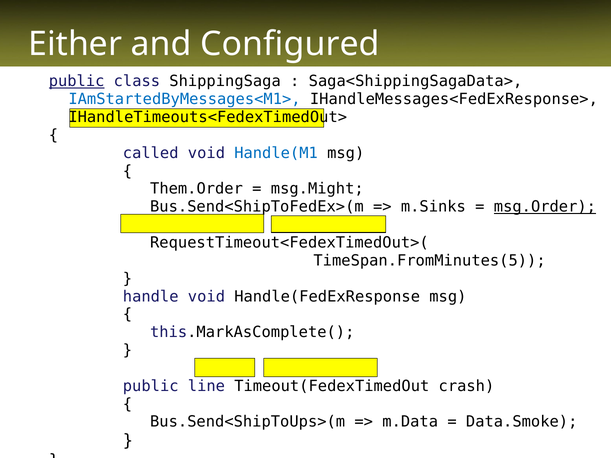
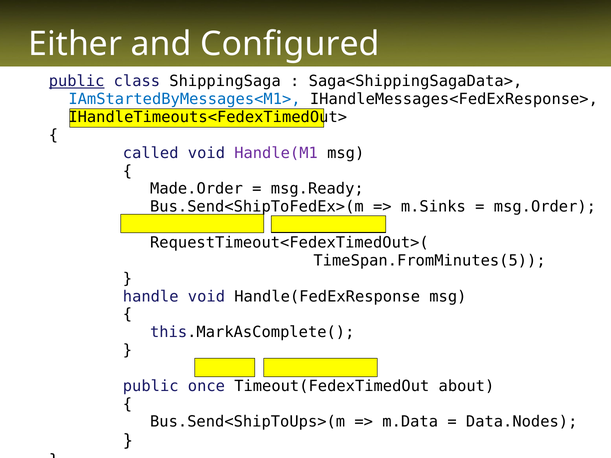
Handle(M1 colour: blue -> purple
Them.Order: Them.Order -> Made.Order
msg.Might: msg.Might -> msg.Ready
msg.Order underline: present -> none
line: line -> once
crash: crash -> about
Data.Smoke: Data.Smoke -> Data.Nodes
